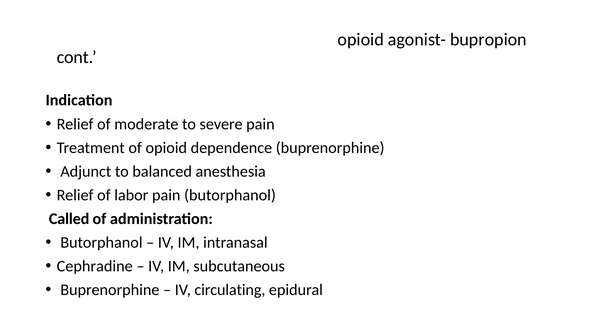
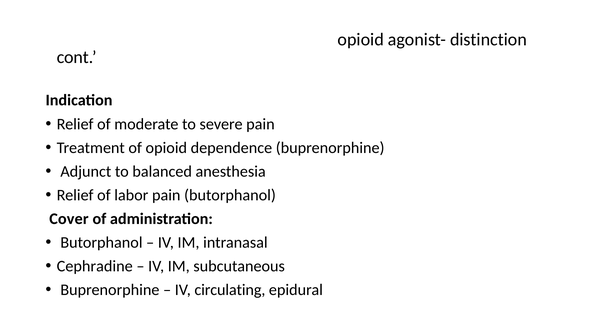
bupropion: bupropion -> distinction
Called: Called -> Cover
